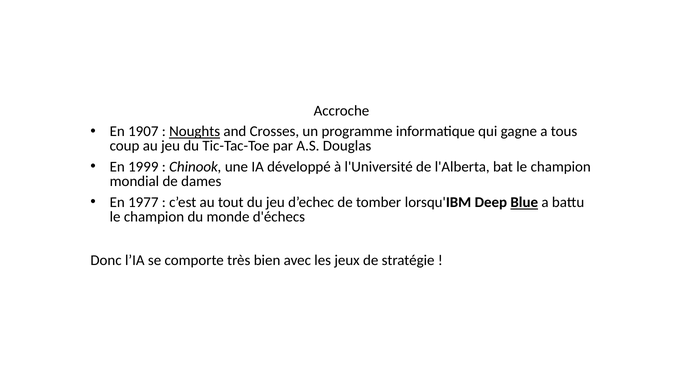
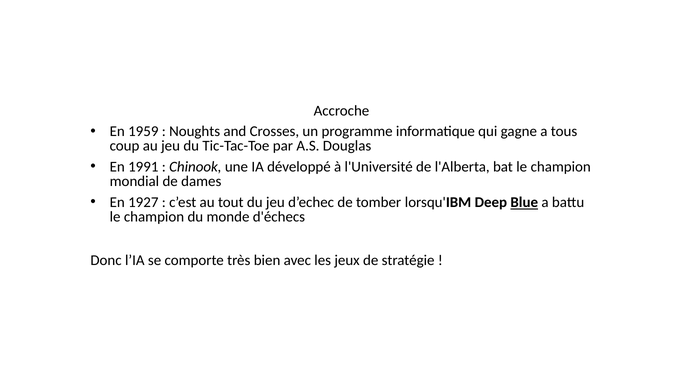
1907: 1907 -> 1959
Noughts underline: present -> none
1999: 1999 -> 1991
1977: 1977 -> 1927
